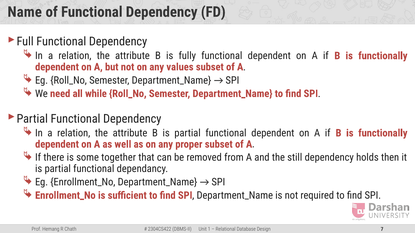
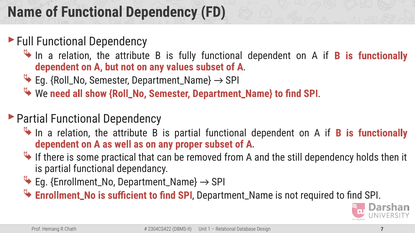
while: while -> show
together: together -> practical
